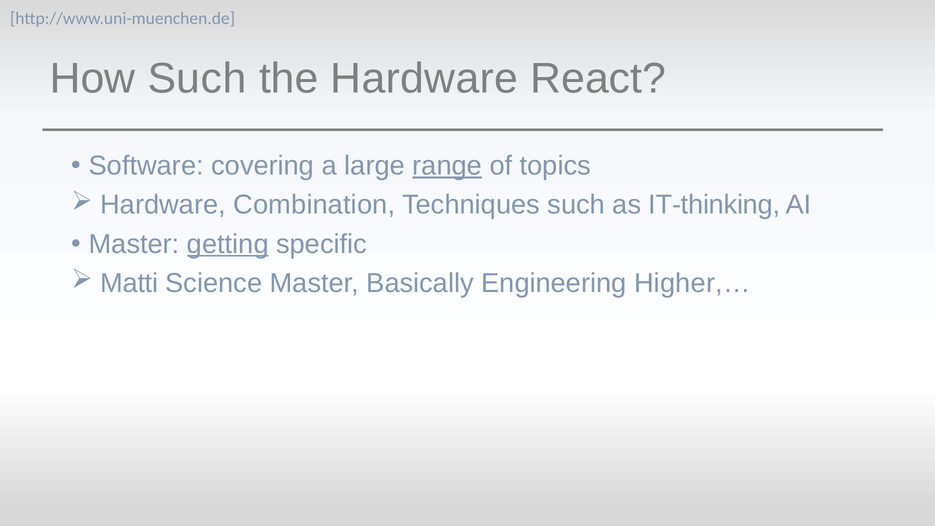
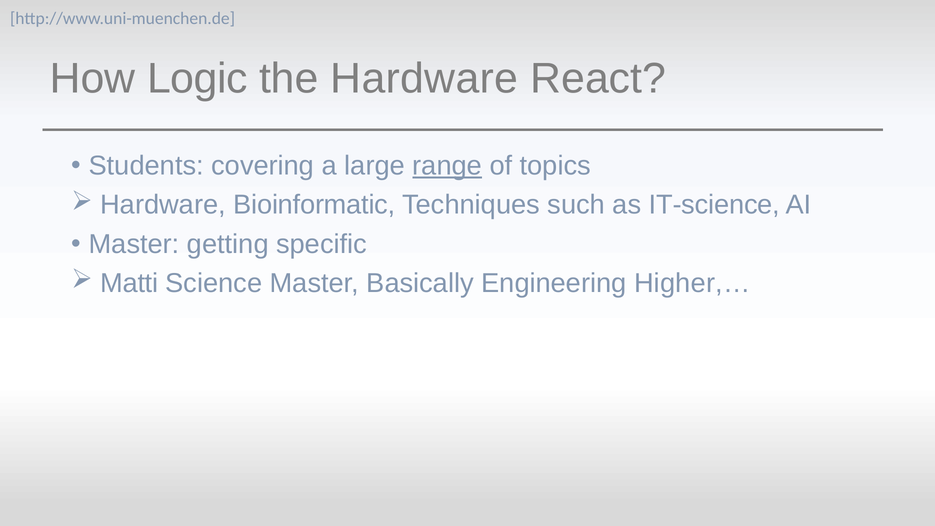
How Such: Such -> Logic
Software: Software -> Students
Combination: Combination -> Bioinformatic
IT-thinking: IT-thinking -> IT-science
getting underline: present -> none
